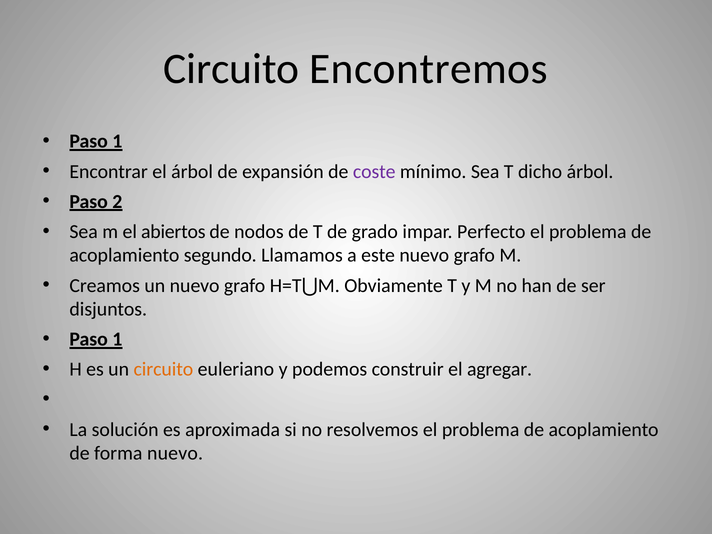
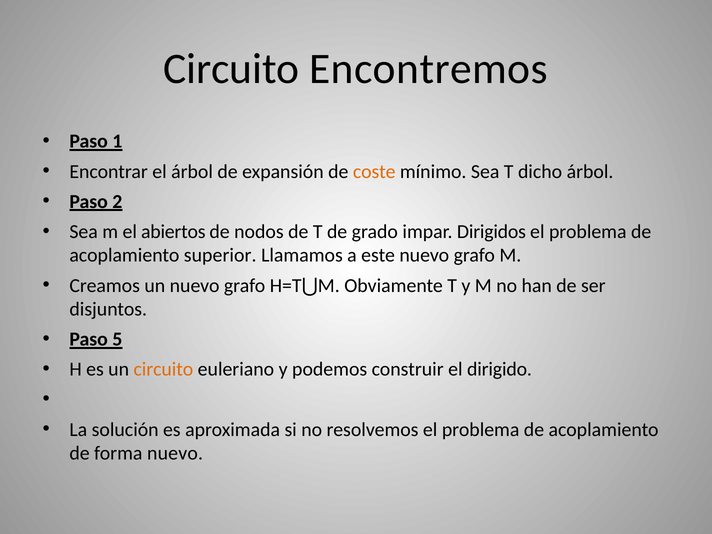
coste colour: purple -> orange
Perfecto: Perfecto -> Dirigidos
segundo: segundo -> superior
1 at (117, 339): 1 -> 5
agregar: agregar -> dirigido
